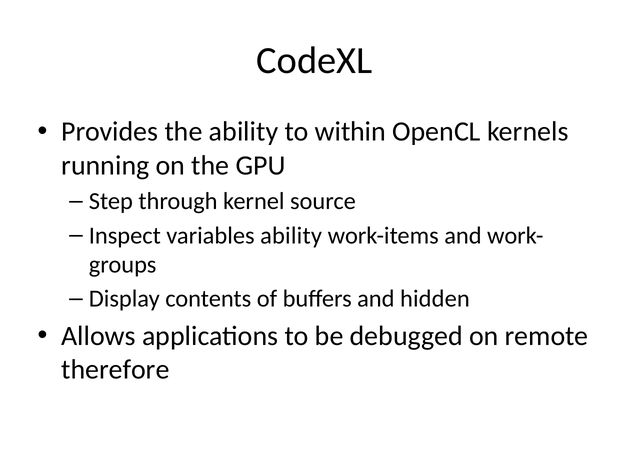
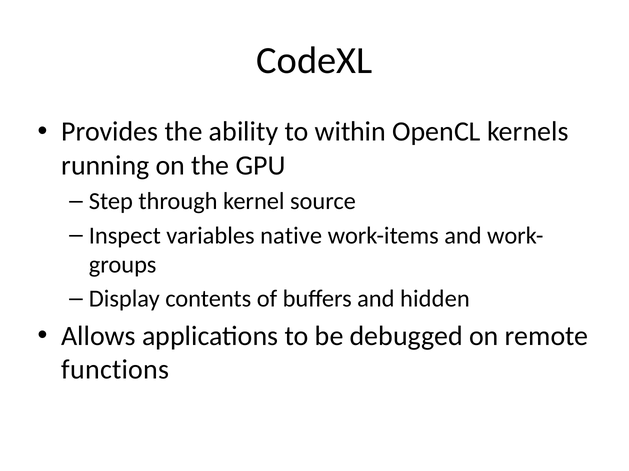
variables ability: ability -> native
therefore: therefore -> functions
